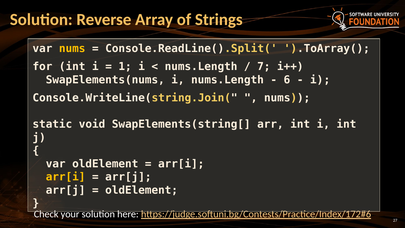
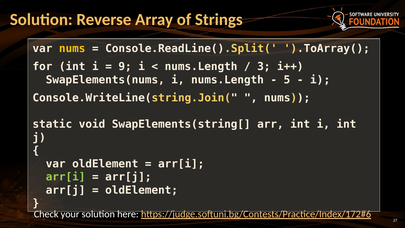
1: 1 -> 9
7: 7 -> 3
6: 6 -> 5
arr[i at (66, 177) colour: yellow -> light green
